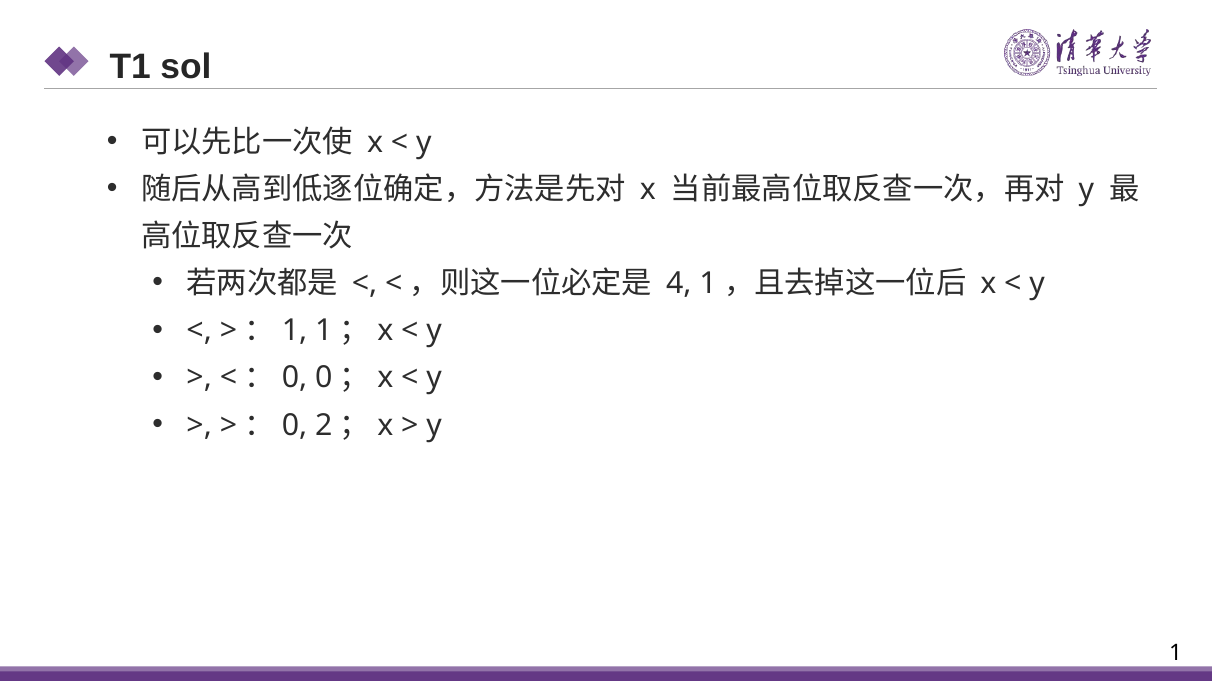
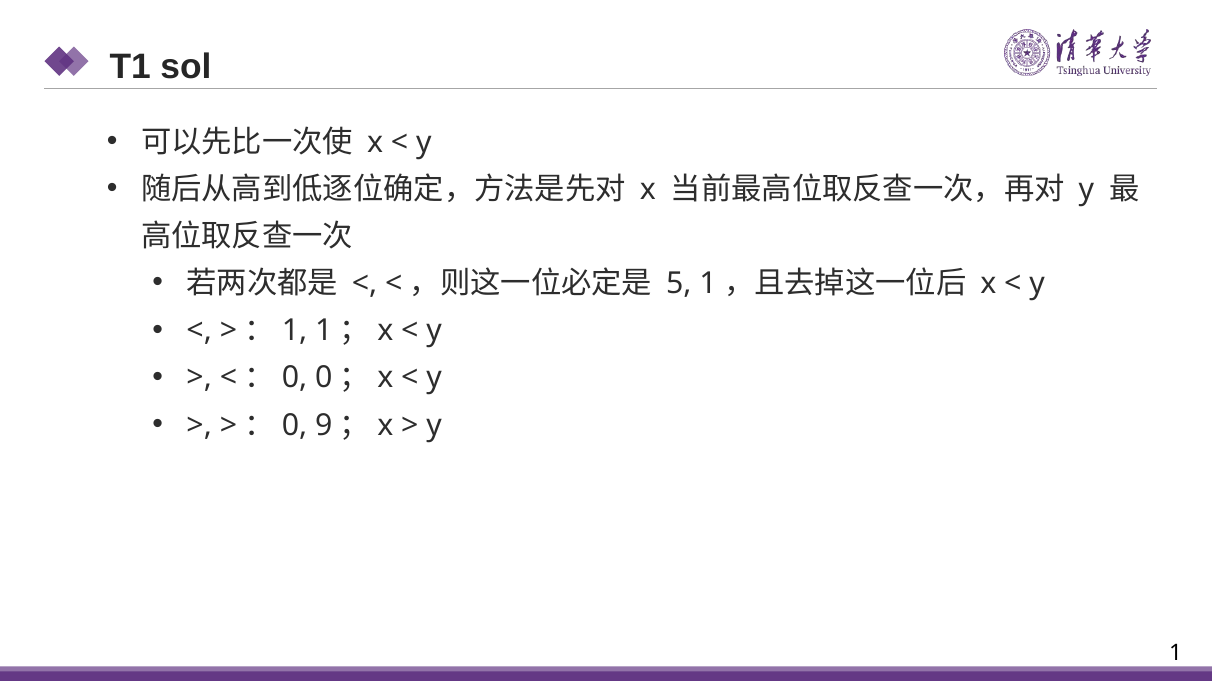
4: 4 -> 5
2: 2 -> 9
